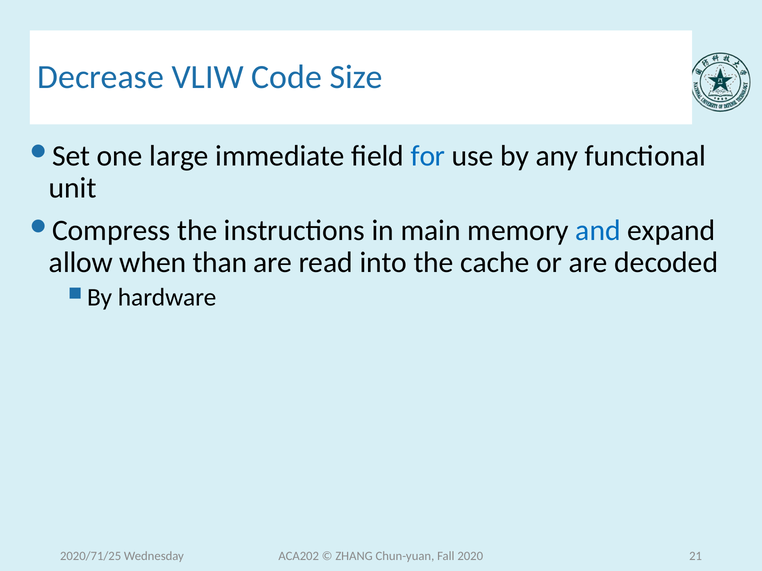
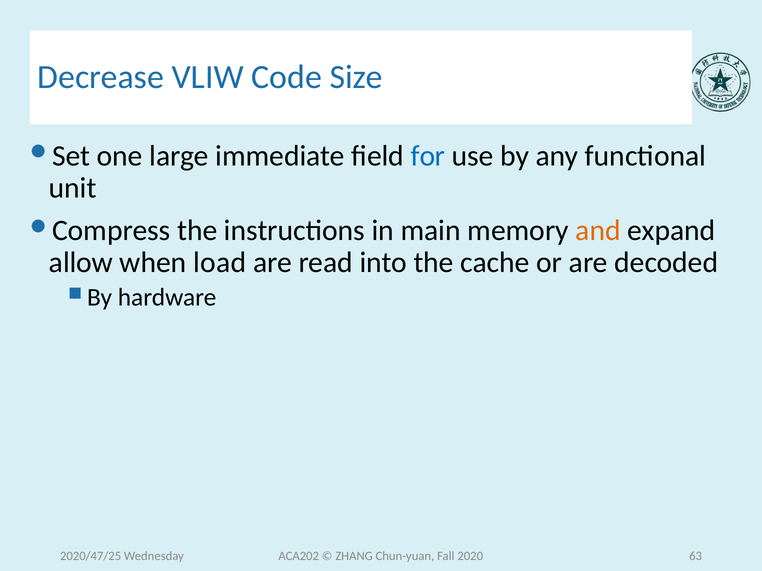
and colour: blue -> orange
than: than -> load
21: 21 -> 63
2020/71/25: 2020/71/25 -> 2020/47/25
